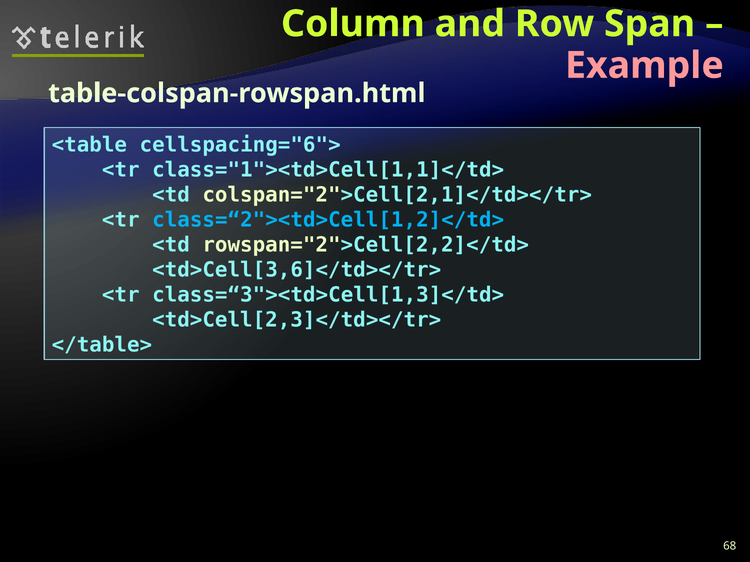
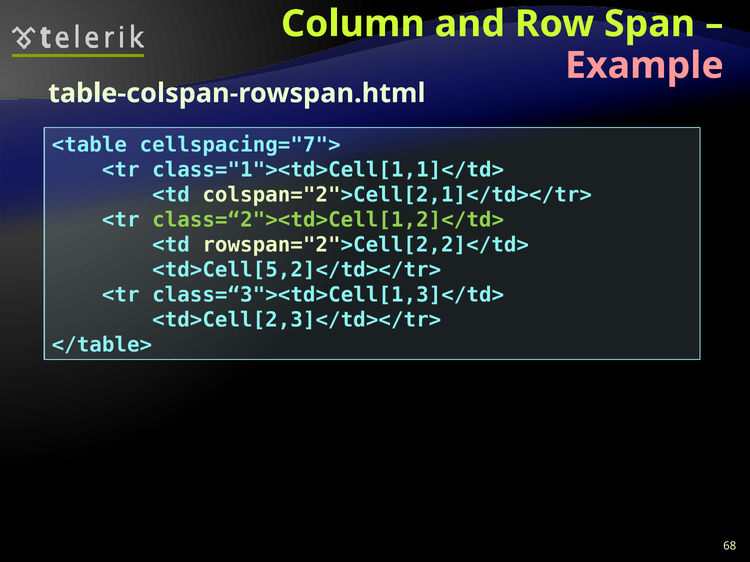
cellspacing="6">: cellspacing="6"> -> cellspacing="7">
class=“2"><td>Cell[1,2]</td> colour: light blue -> light green
<td>Cell[3,6]</td></tr>: <td>Cell[3,6]</td></tr> -> <td>Cell[5,2]</td></tr>
